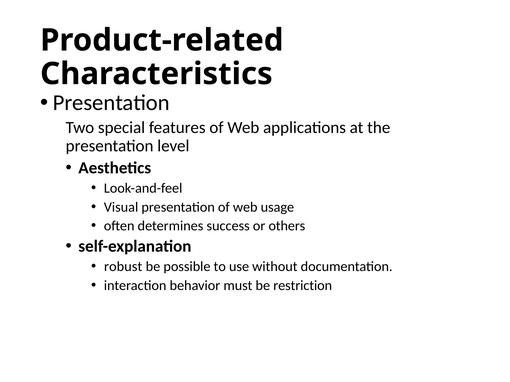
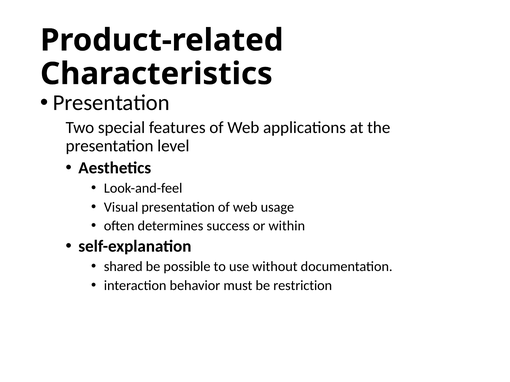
others: others -> within
robust: robust -> shared
